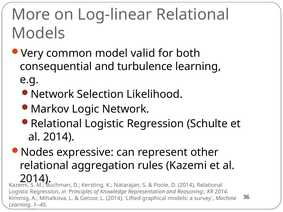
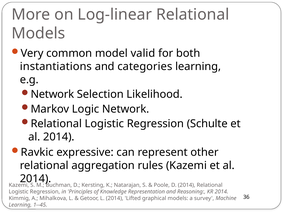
consequential: consequential -> instantiations
turbulence: turbulence -> categories
Nodes: Nodes -> Ravkic
